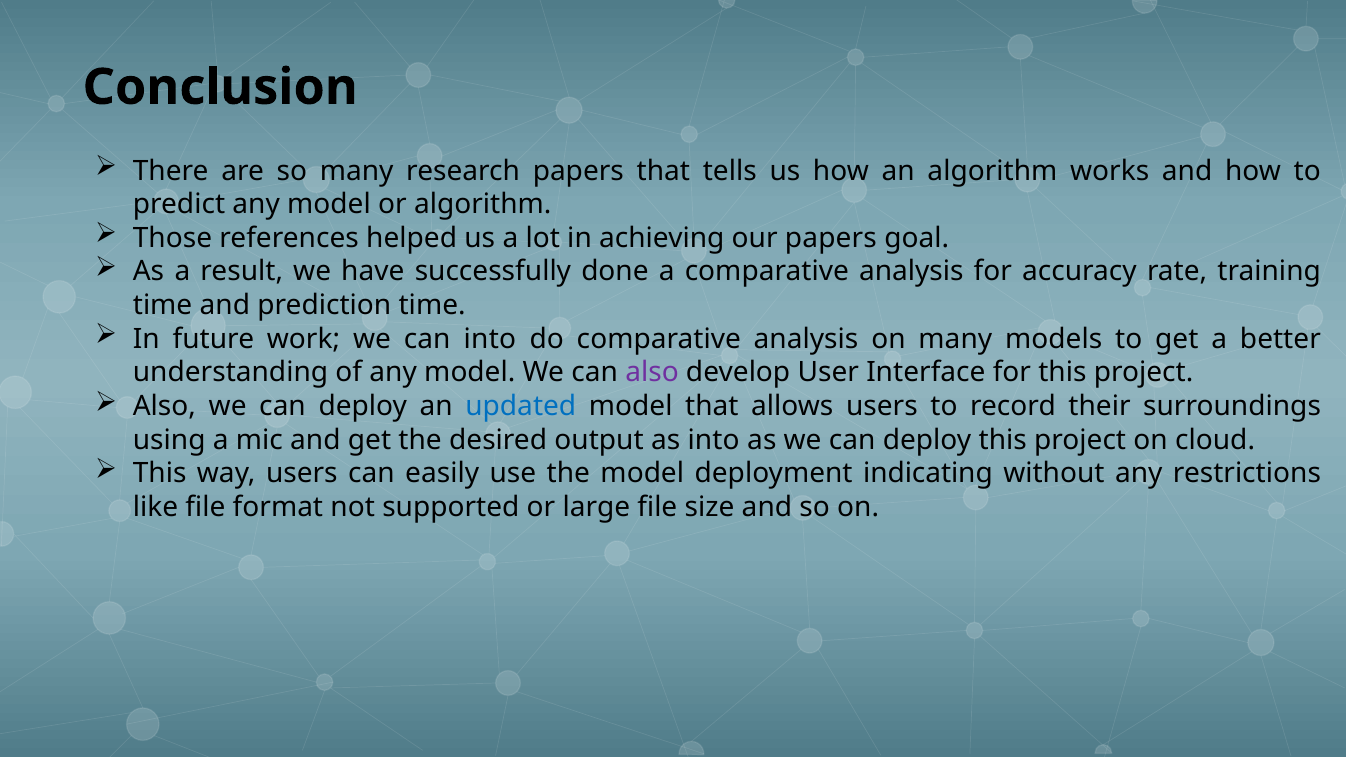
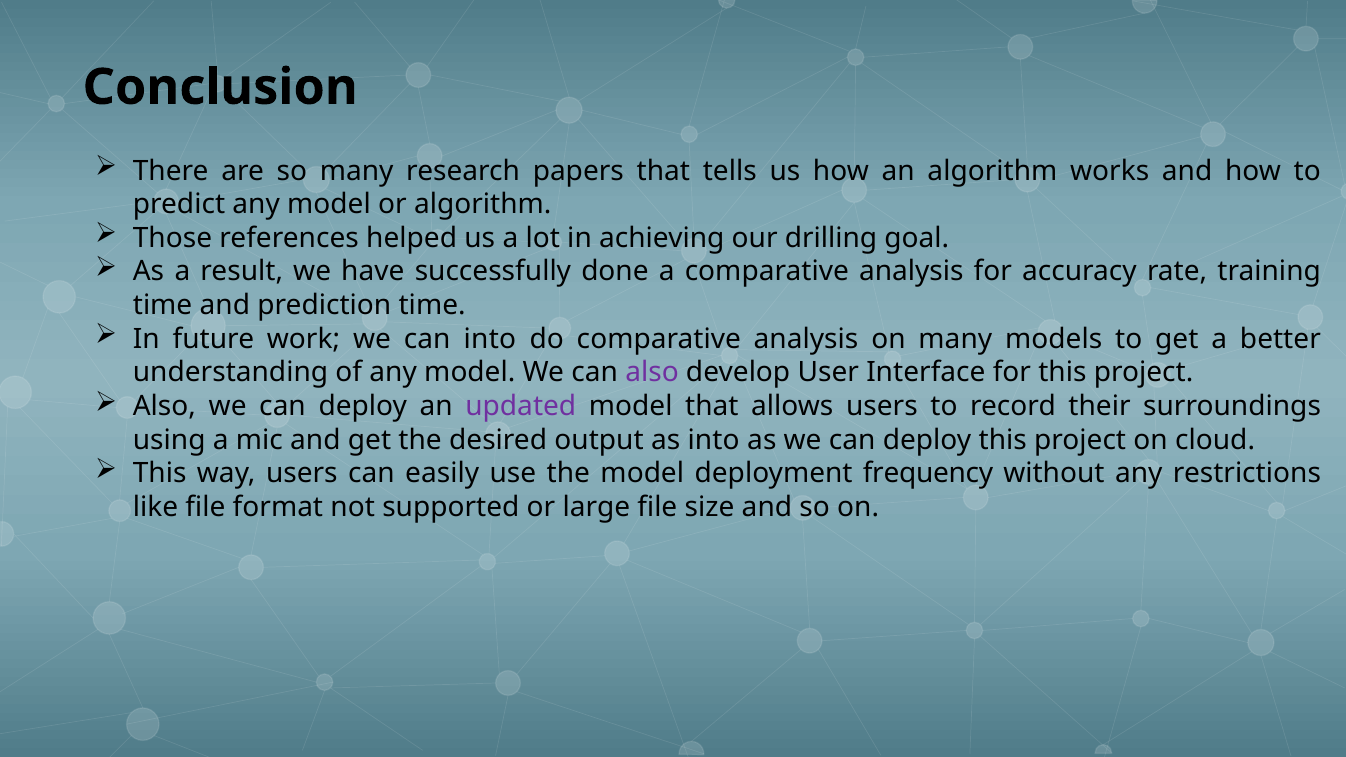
our papers: papers -> drilling
updated colour: blue -> purple
indicating: indicating -> frequency
